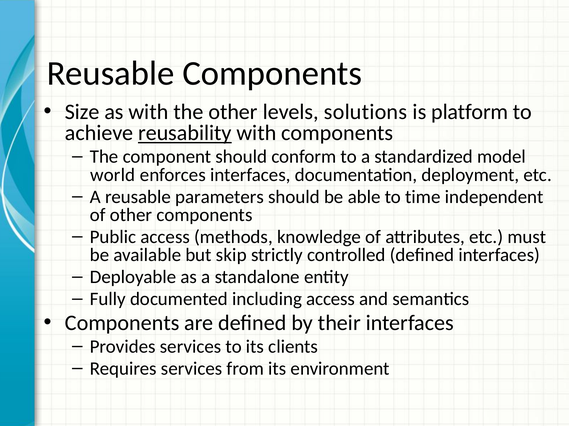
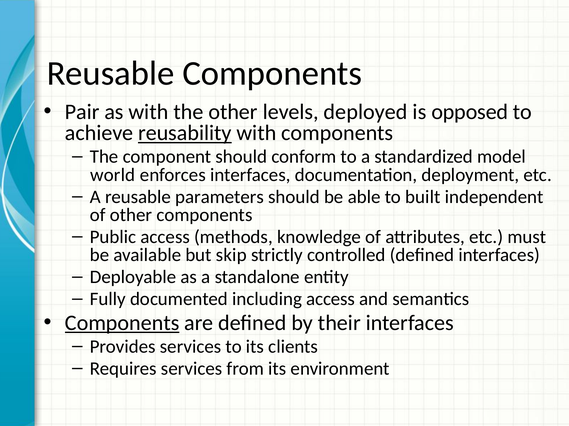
Size: Size -> Pair
solutions: solutions -> deployed
platform: platform -> opposed
time: time -> built
Components at (122, 324) underline: none -> present
